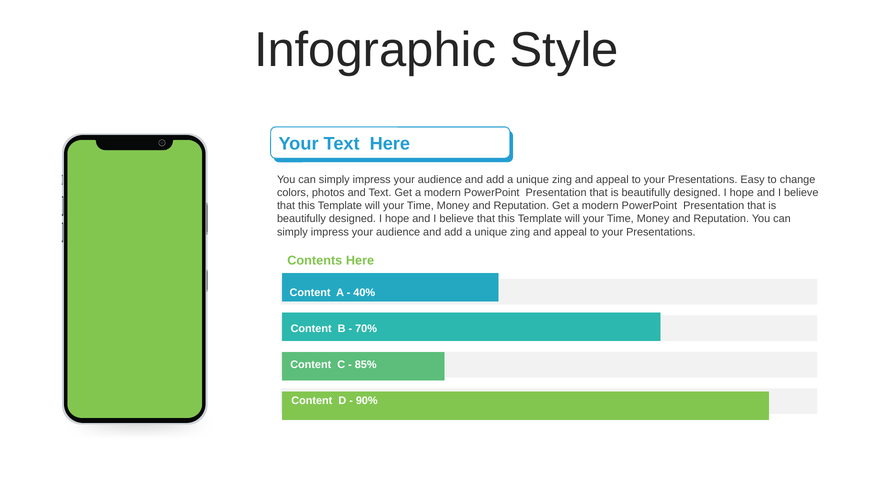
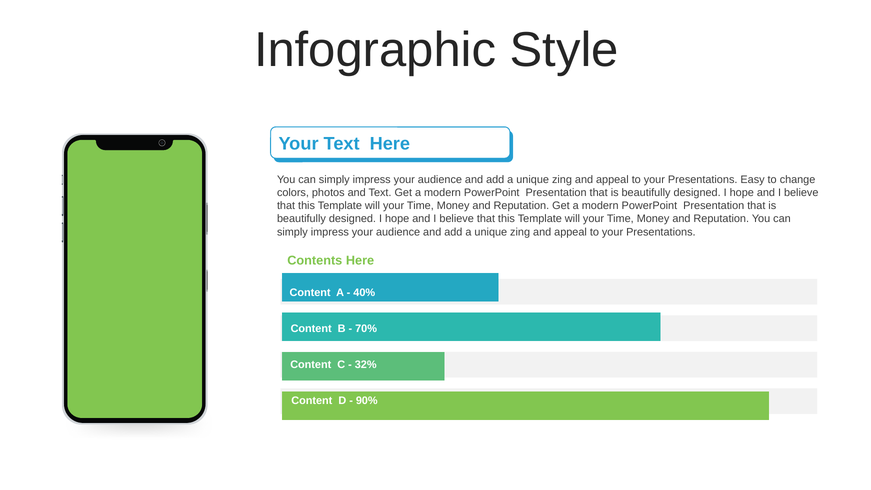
85%: 85% -> 32%
